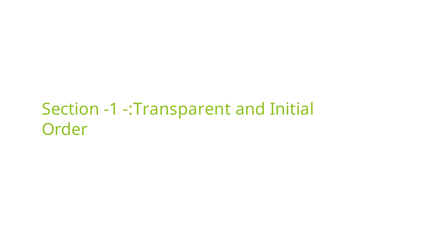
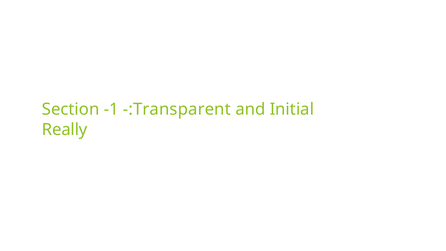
Order: Order -> Really
